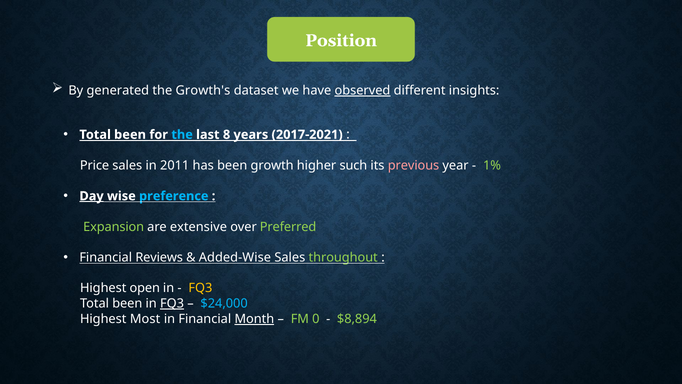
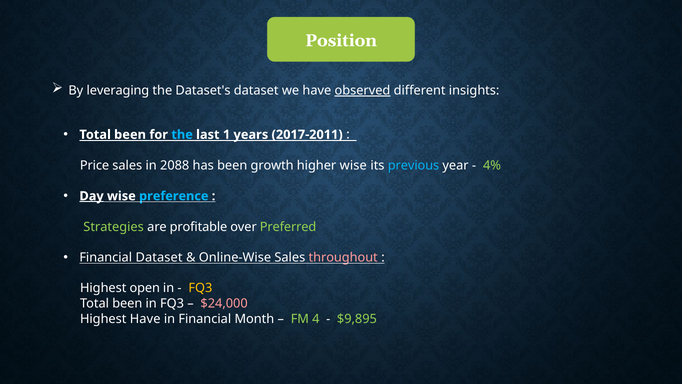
generated: generated -> leveraging
Growth's: Growth's -> Dataset's
8: 8 -> 1
2017-2021: 2017-2021 -> 2017-2011
2011: 2011 -> 2088
higher such: such -> wise
previous colour: pink -> light blue
1%: 1% -> 4%
Expansion: Expansion -> Strategies
extensive: extensive -> profitable
Financial Reviews: Reviews -> Dataset
Added-Wise: Added-Wise -> Online-Wise
throughout colour: light green -> pink
FQ3 at (172, 303) underline: present -> none
$24,000 colour: light blue -> pink
Highest Most: Most -> Have
Month underline: present -> none
0: 0 -> 4
$8,894: $8,894 -> $9,895
